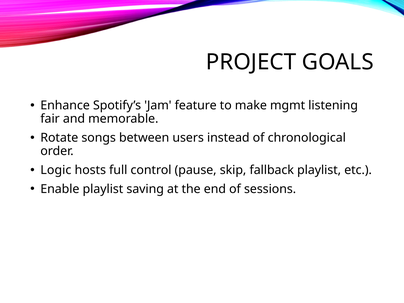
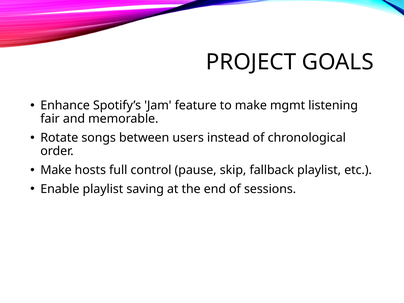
Logic at (56, 170): Logic -> Make
